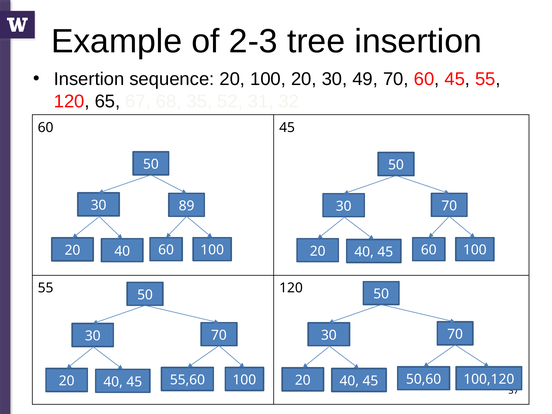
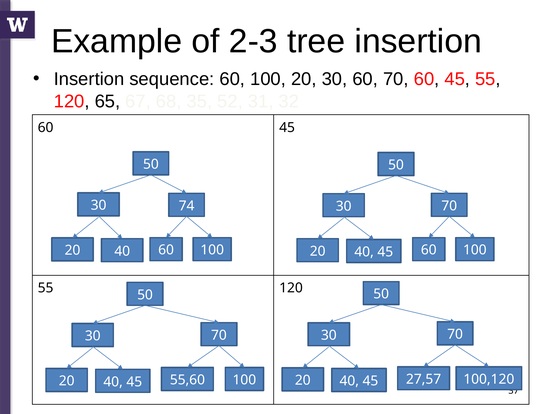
sequence 20: 20 -> 60
30 49: 49 -> 60
89: 89 -> 74
50,60: 50,60 -> 27,57
